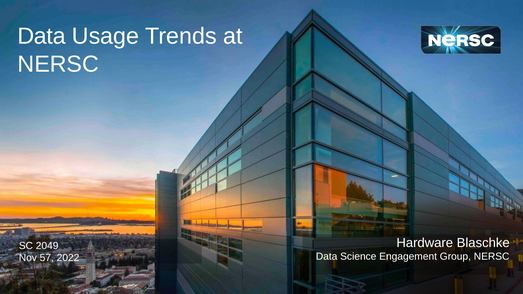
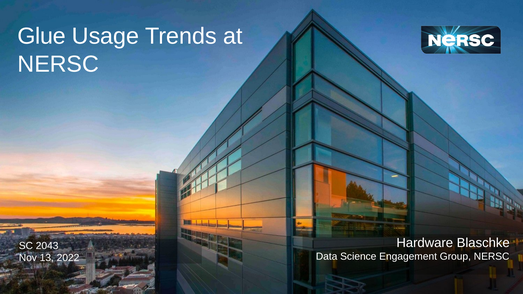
Data at (42, 36): Data -> Glue
2049: 2049 -> 2043
57: 57 -> 13
